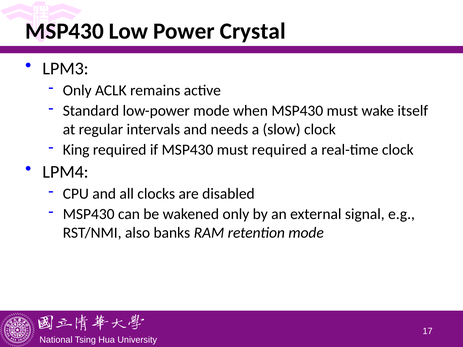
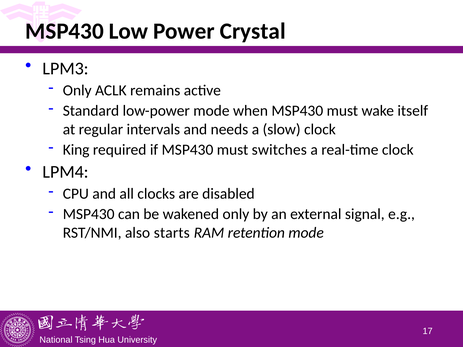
must required: required -> switches
banks: banks -> starts
